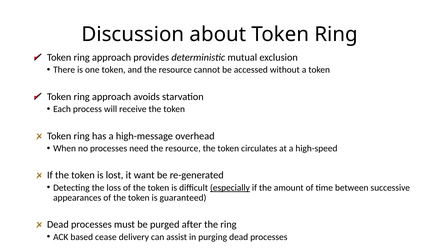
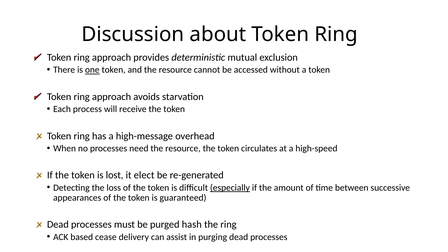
one underline: none -> present
want: want -> elect
after: after -> hash
